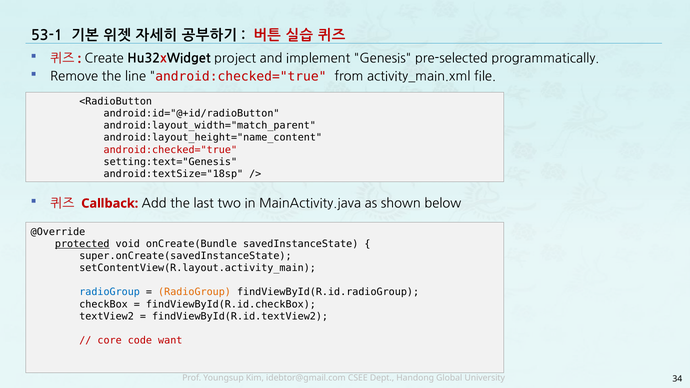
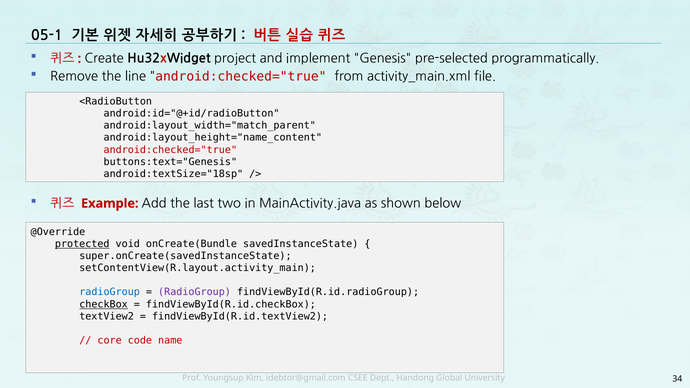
53-1: 53-1 -> 05-1
setting:text="Genesis: setting:text="Genesis -> buttons:text="Genesis
Callback: Callback -> Example
RadioGroup at (195, 292) colour: orange -> purple
checkBox underline: none -> present
want: want -> name
